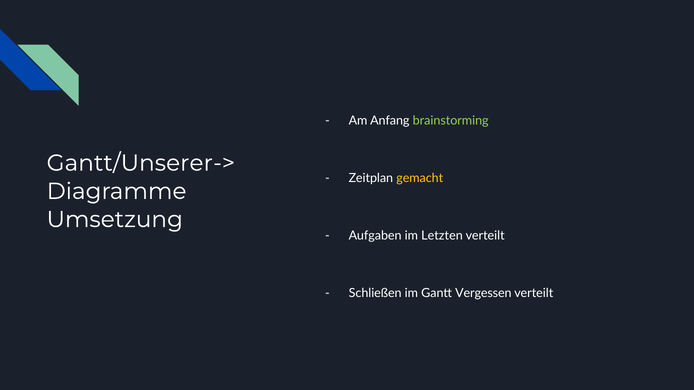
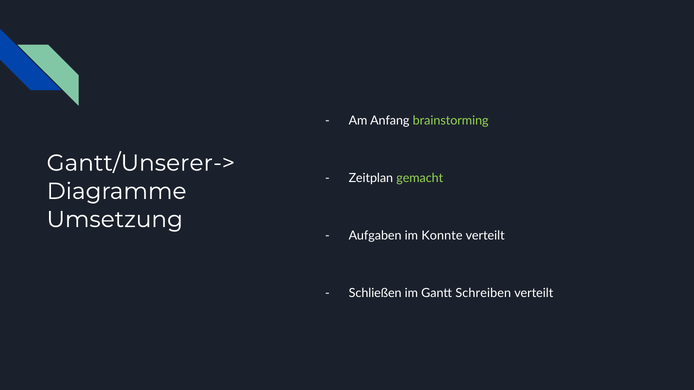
gemacht colour: yellow -> light green
Letzten: Letzten -> Konnte
Vergessen: Vergessen -> Schreiben
